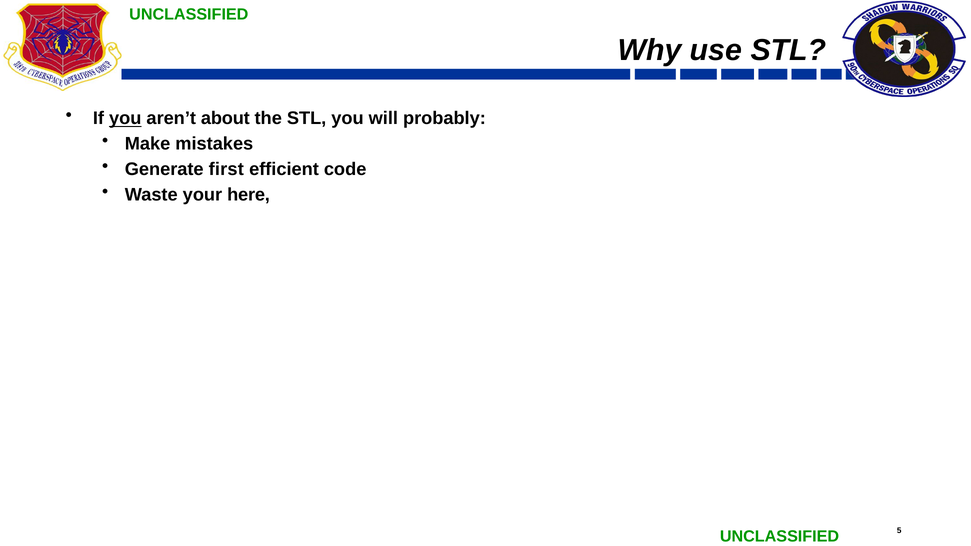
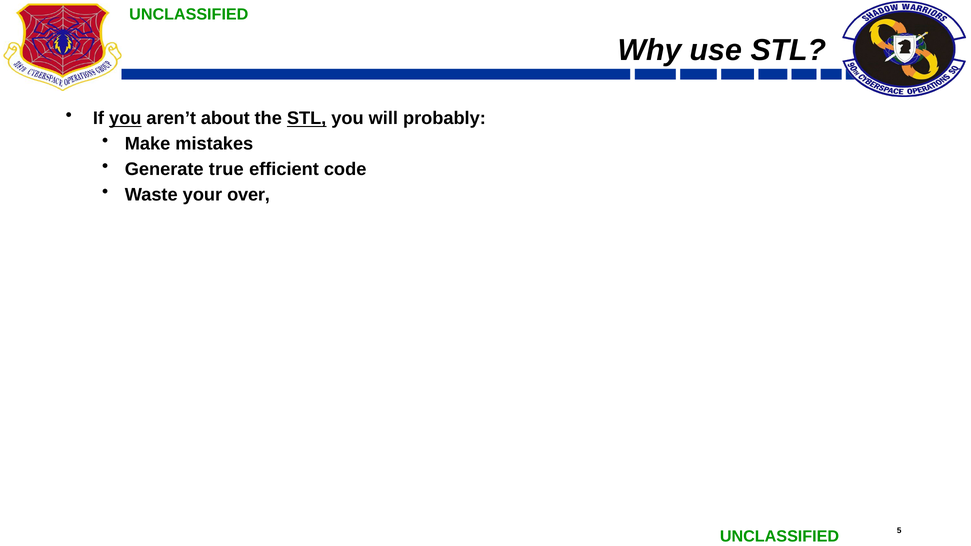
STL at (307, 119) underline: none -> present
first: first -> true
here: here -> over
